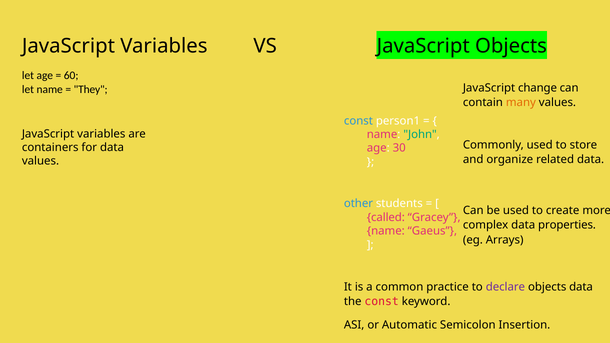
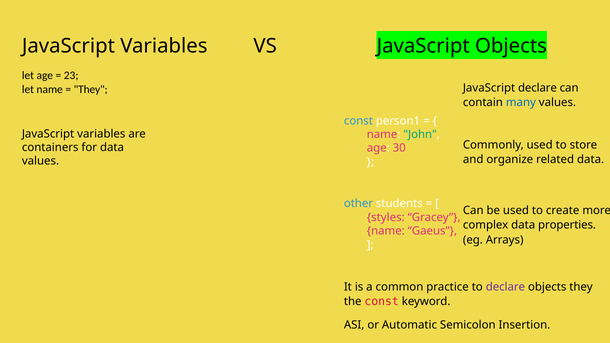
60: 60 -> 23
JavaScript change: change -> declare
many colour: orange -> blue
called: called -> styles
objects data: data -> they
